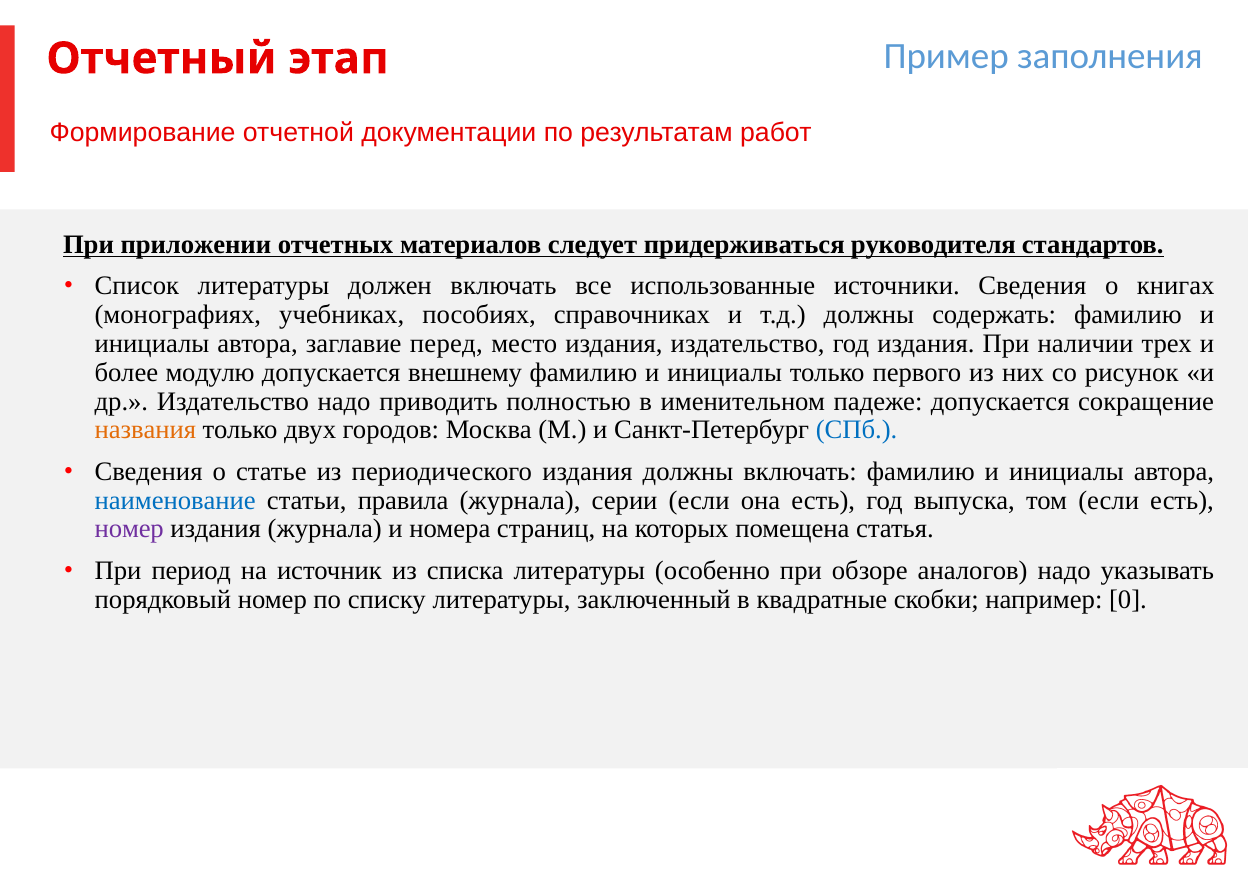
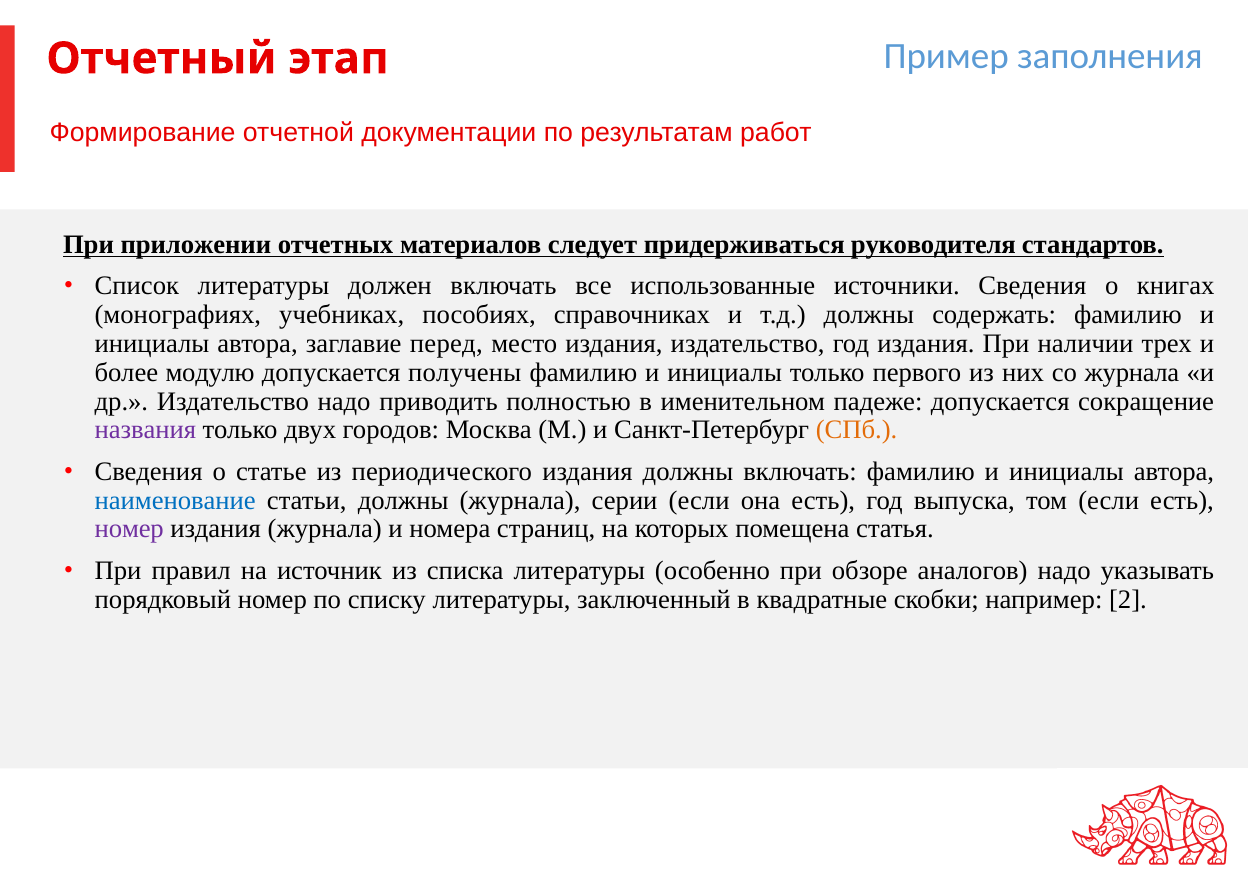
внешнему: внешнему -> получены
со рисунок: рисунок -> журнала
названия colour: orange -> purple
СПб colour: blue -> orange
статьи правила: правила -> должны
период: период -> правил
0: 0 -> 2
